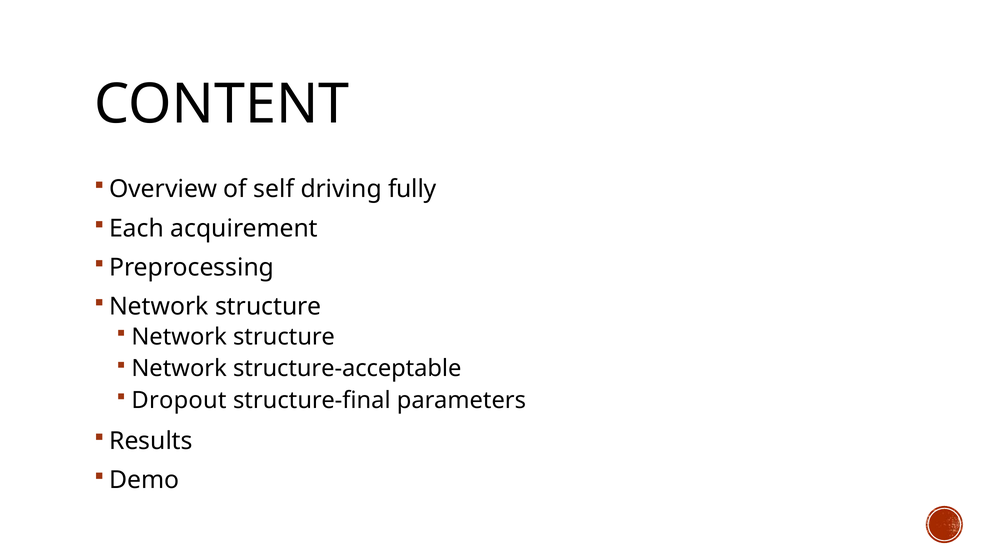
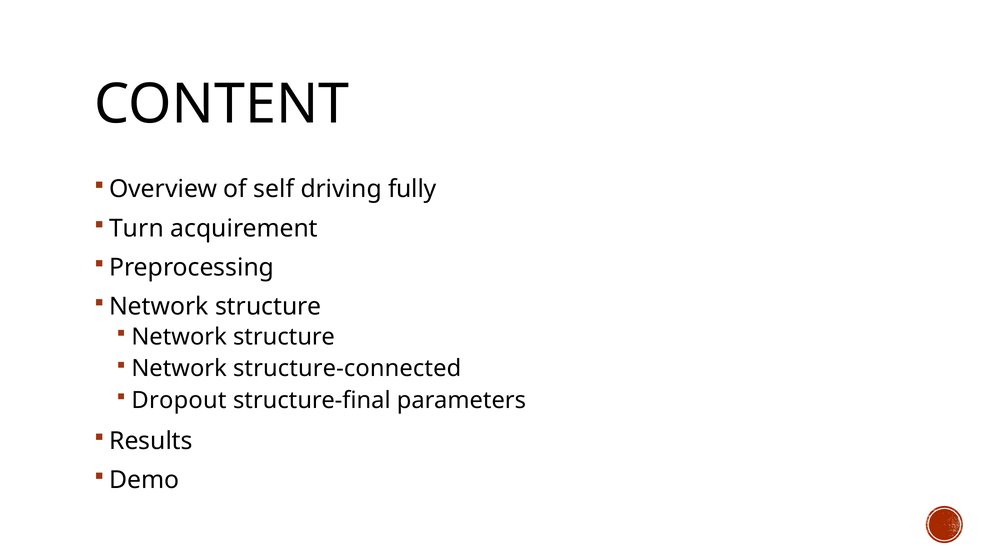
Each: Each -> Turn
structure-acceptable: structure-acceptable -> structure-connected
